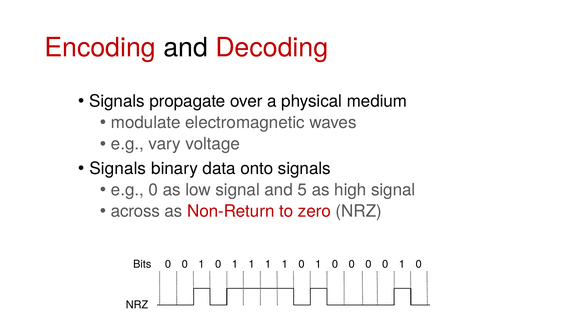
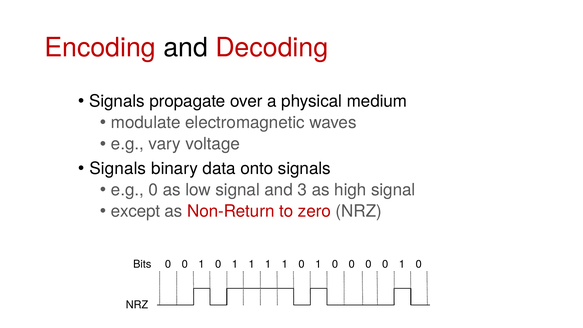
5: 5 -> 3
across: across -> except
